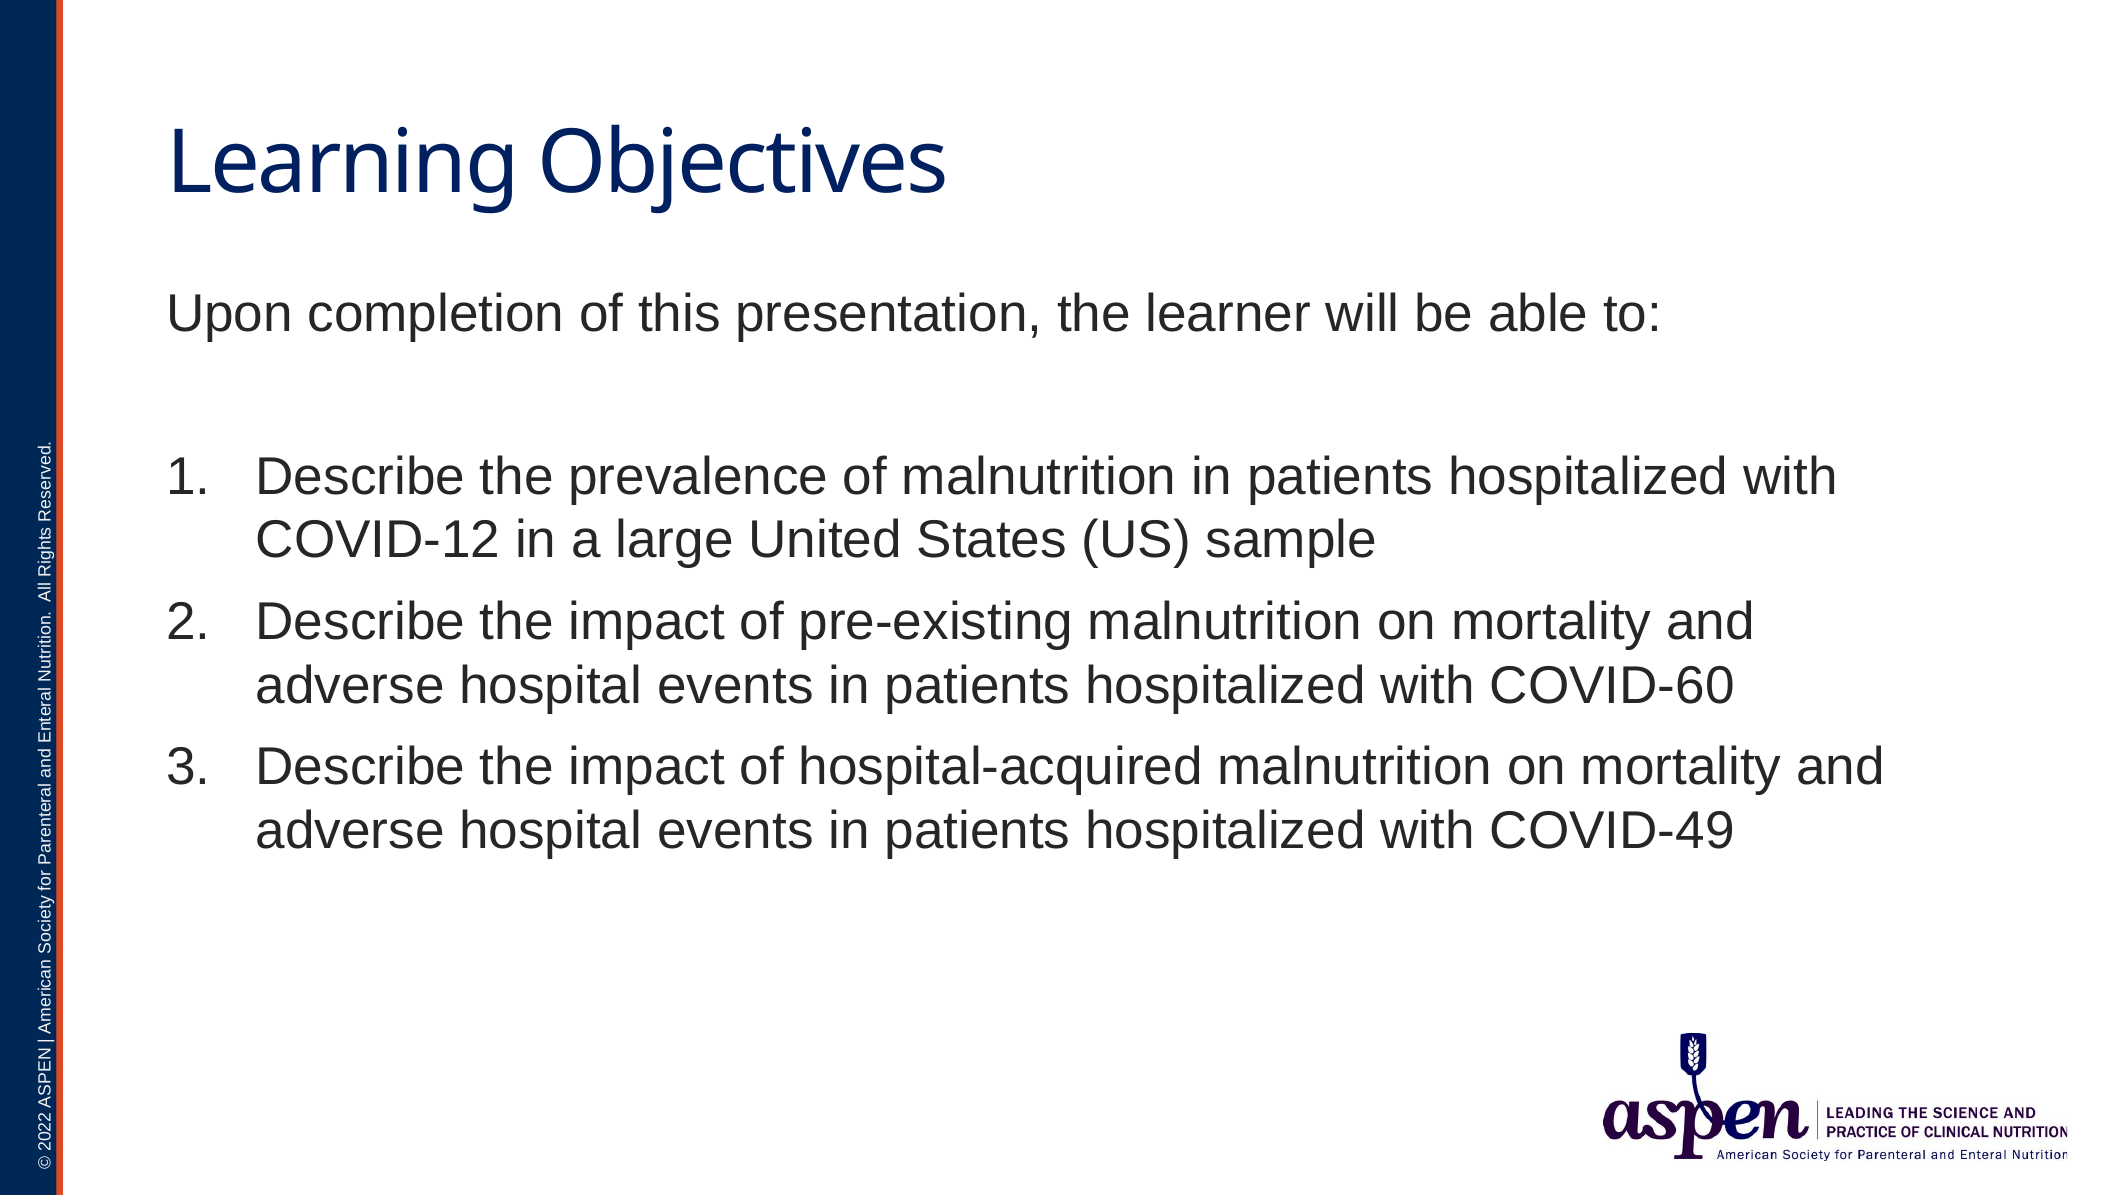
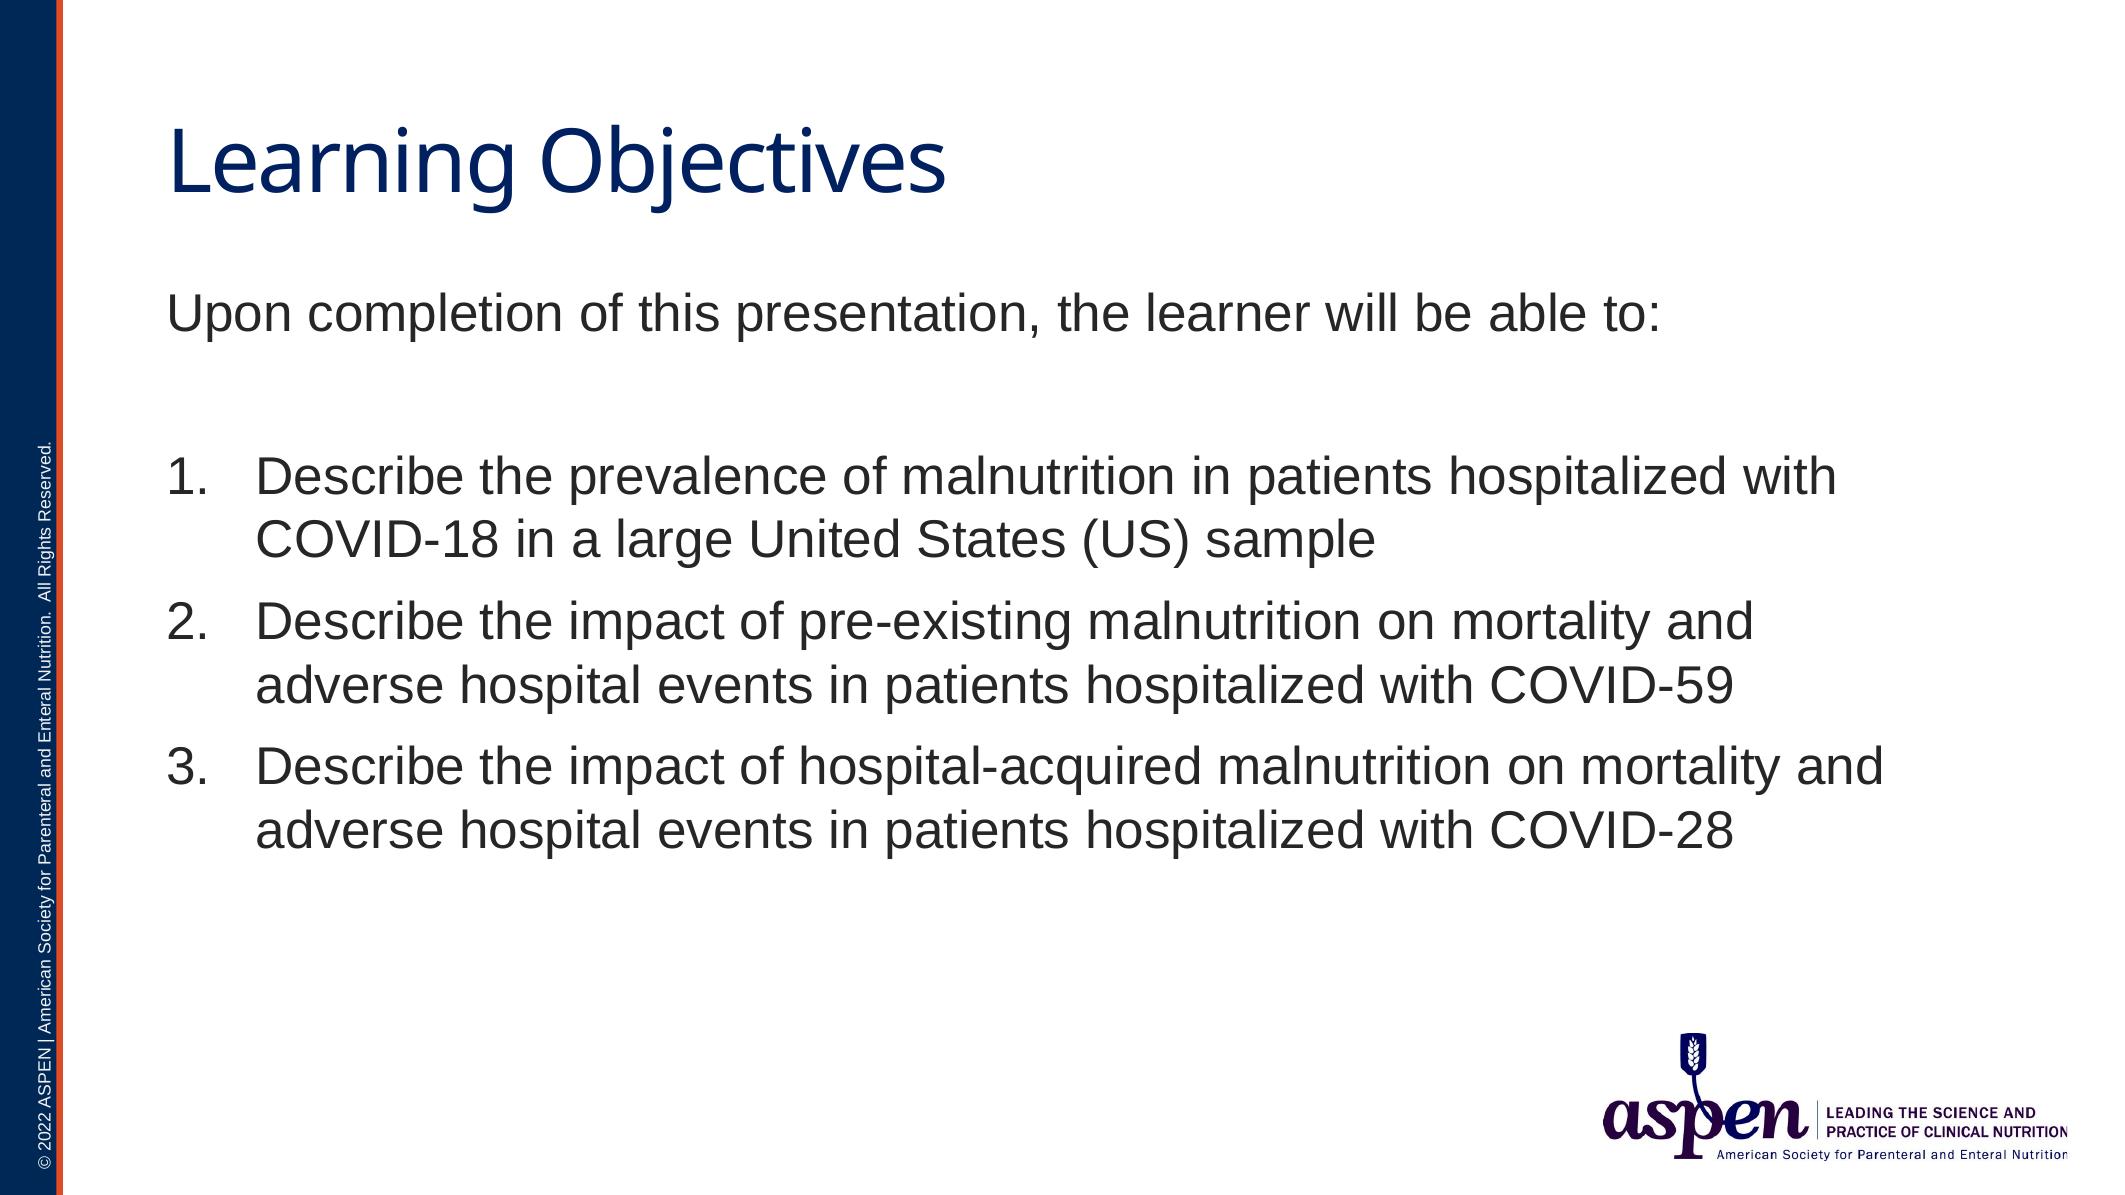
COVID-12: COVID-12 -> COVID-18
COVID-60: COVID-60 -> COVID-59
COVID-49: COVID-49 -> COVID-28
